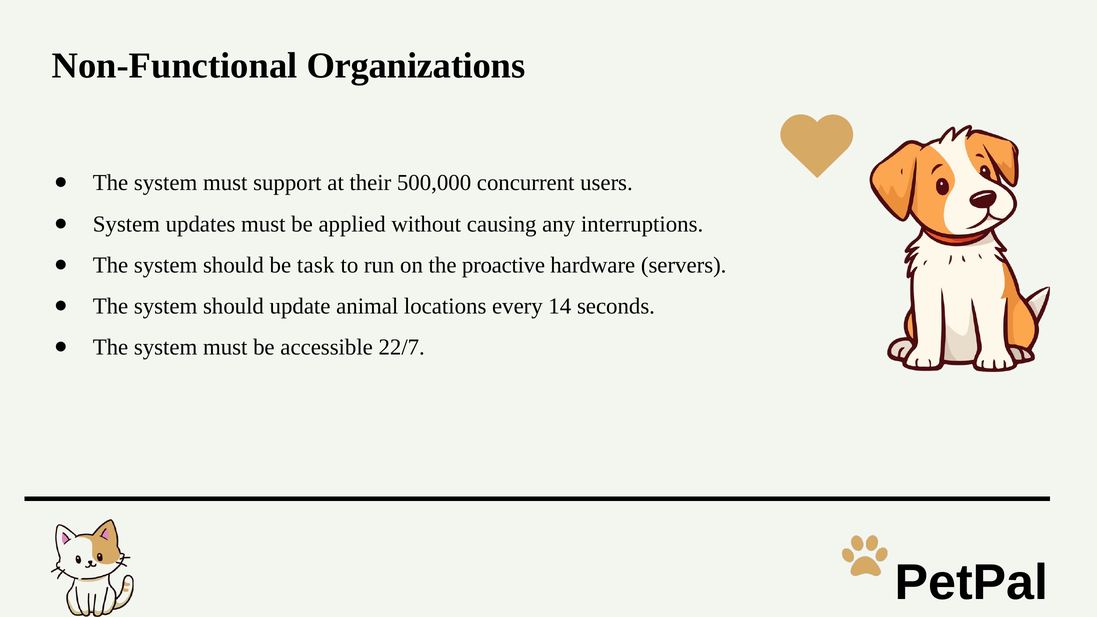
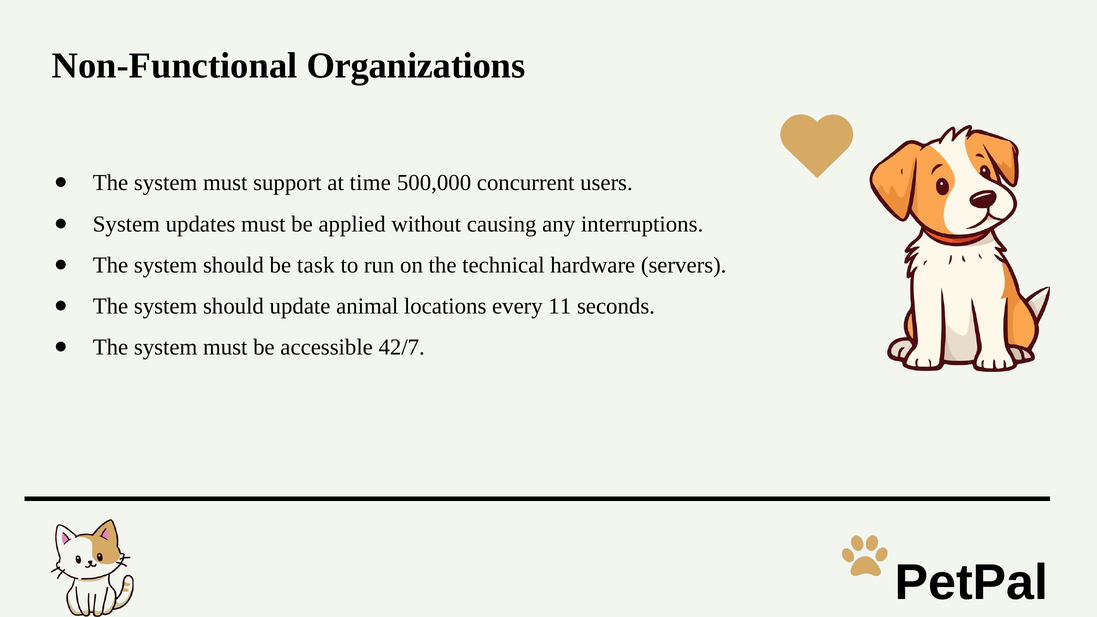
their: their -> time
proactive: proactive -> technical
14: 14 -> 11
22/7: 22/7 -> 42/7
